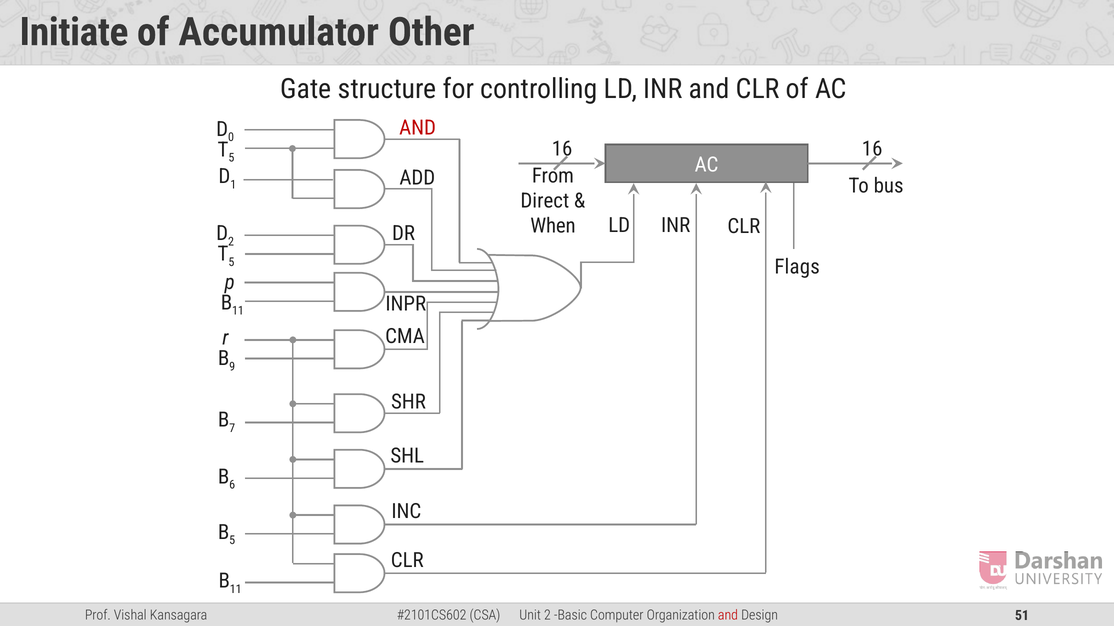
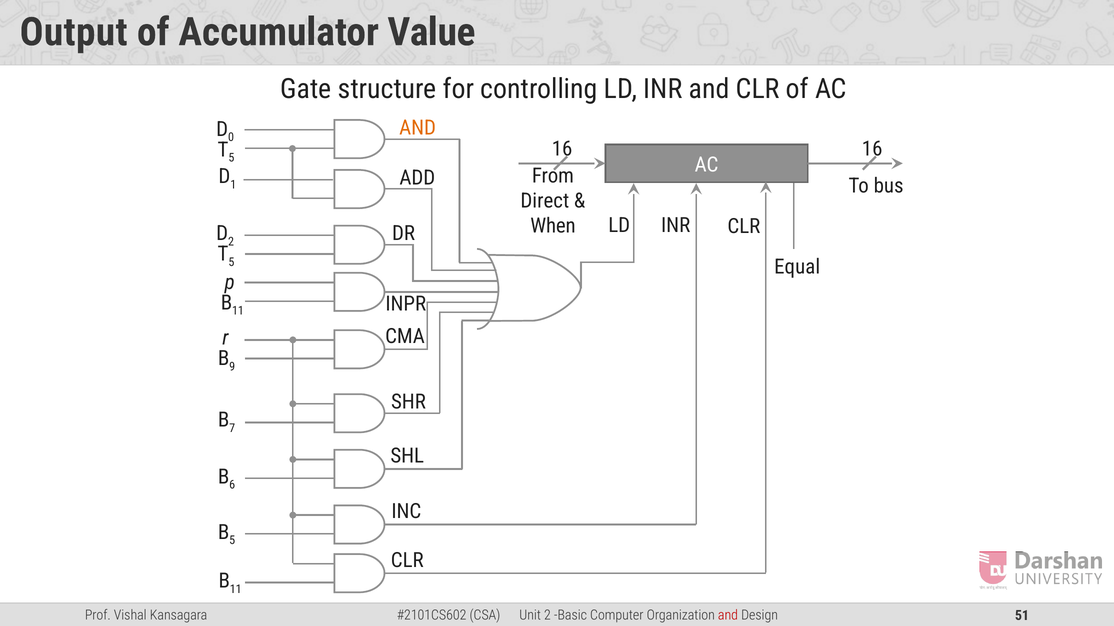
Initiate: Initiate -> Output
Other: Other -> Value
AND at (418, 128) colour: red -> orange
Flags: Flags -> Equal
